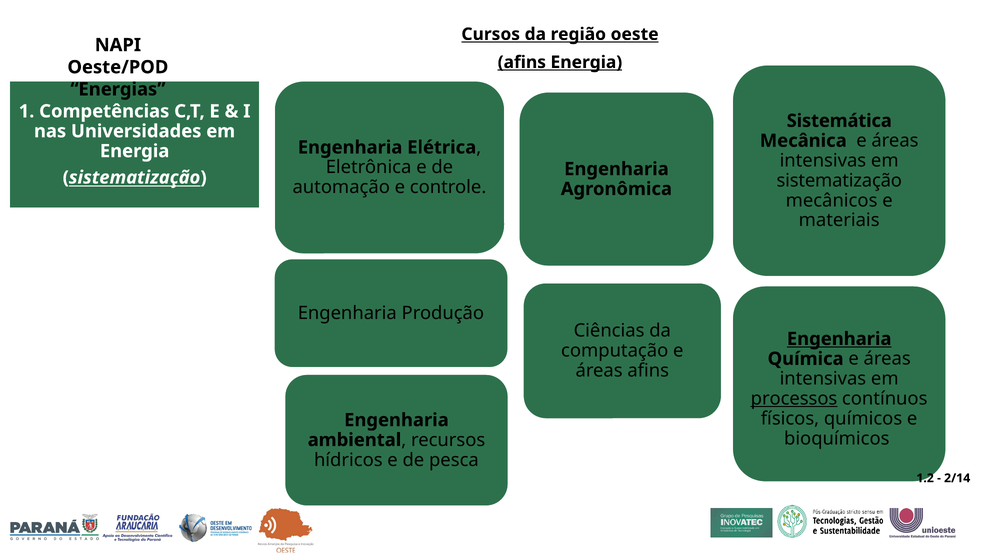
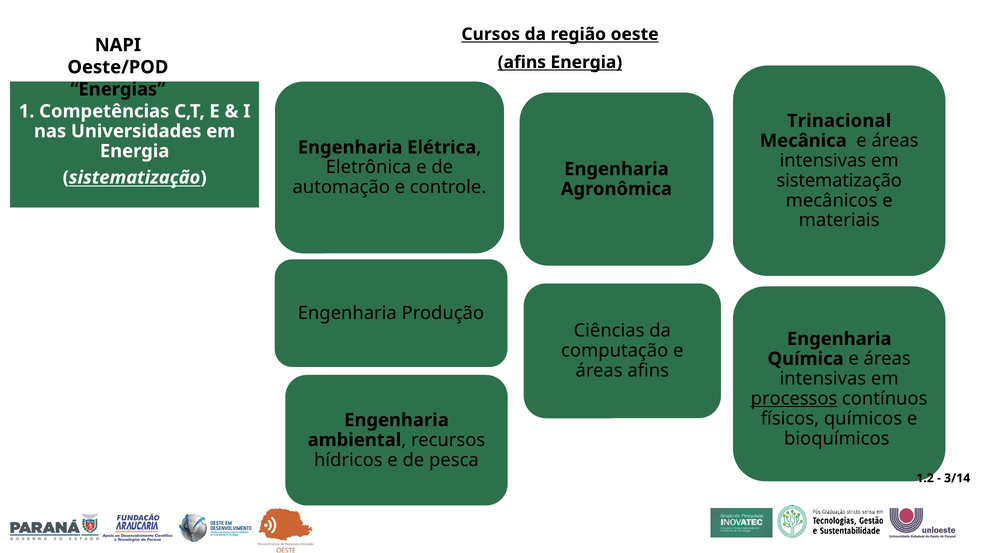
Sistemática: Sistemática -> Trinacional
Engenharia at (839, 339) underline: present -> none
2/14: 2/14 -> 3/14
